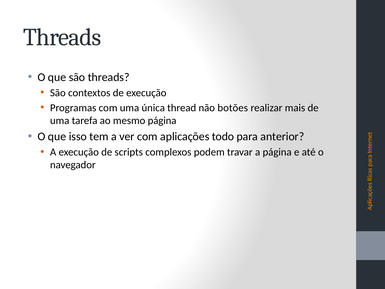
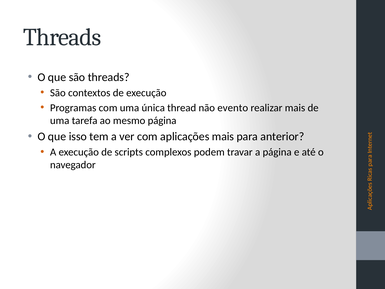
botões: botões -> evento
aplicações todo: todo -> mais
